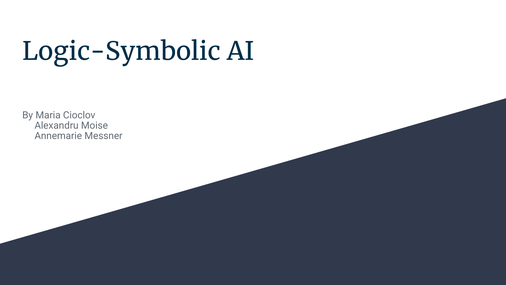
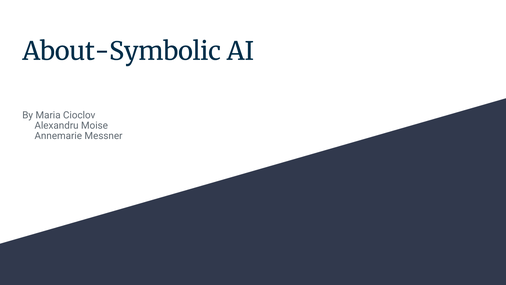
Logic-Symbolic: Logic-Symbolic -> About-Symbolic
